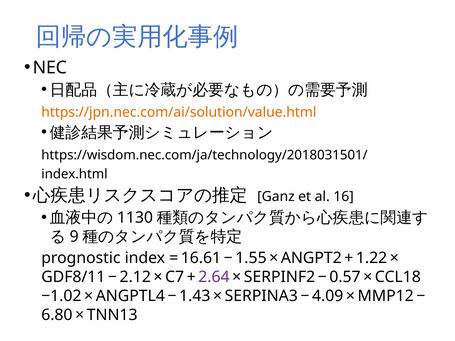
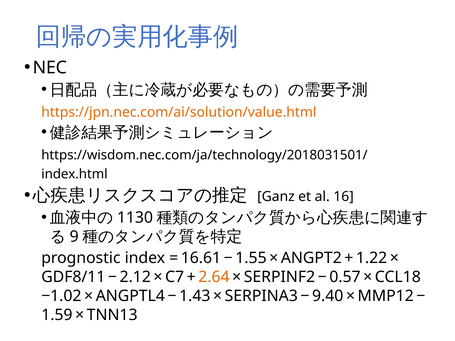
2.64 colour: purple -> orange
4.09: 4.09 -> 9.40
6.80: 6.80 -> 1.59
